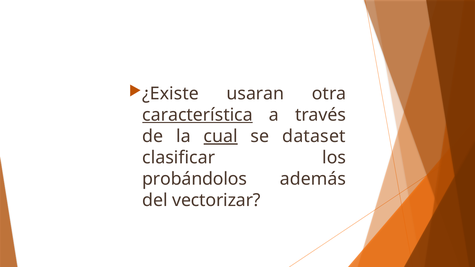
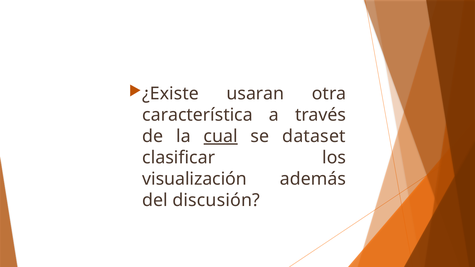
característica underline: present -> none
probándolos: probándolos -> visualización
vectorizar: vectorizar -> discusión
